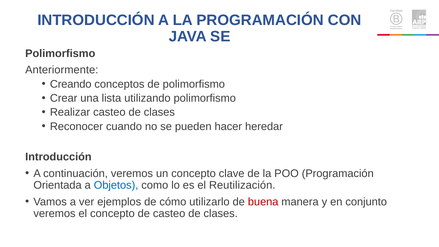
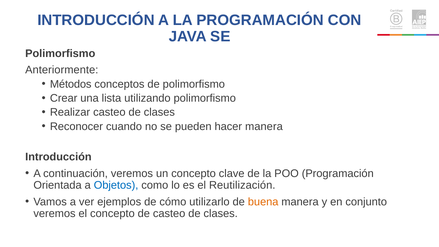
Creando: Creando -> Métodos
hacer heredar: heredar -> manera
buena colour: red -> orange
